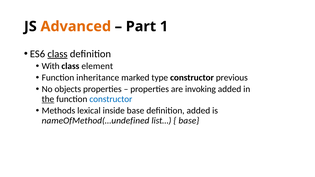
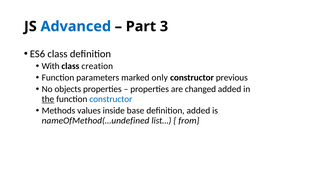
Advanced colour: orange -> blue
1: 1 -> 3
class at (58, 54) underline: present -> none
element: element -> creation
inheritance: inheritance -> parameters
type: type -> only
invoking: invoking -> changed
lexical: lexical -> values
base at (189, 121): base -> from
